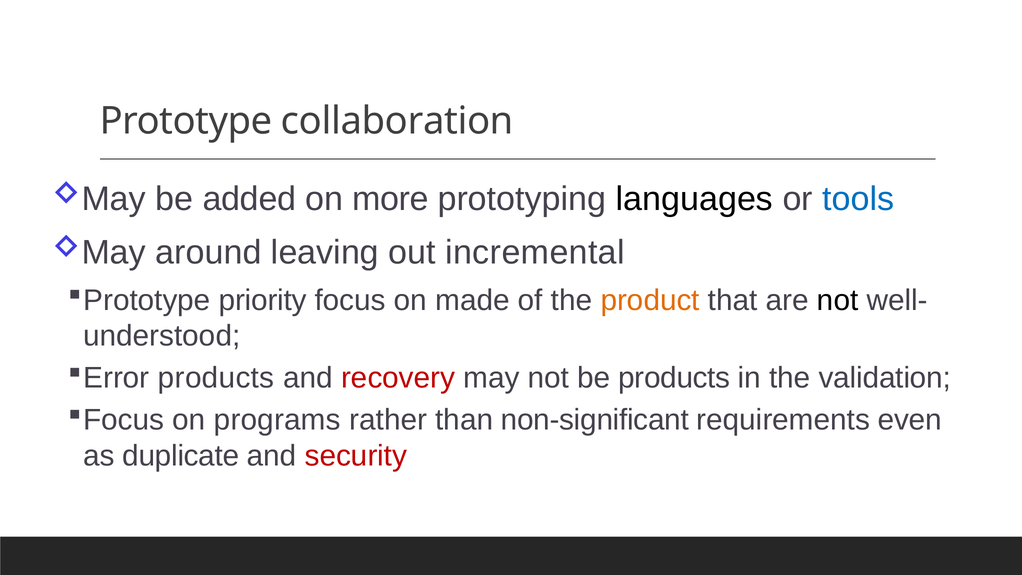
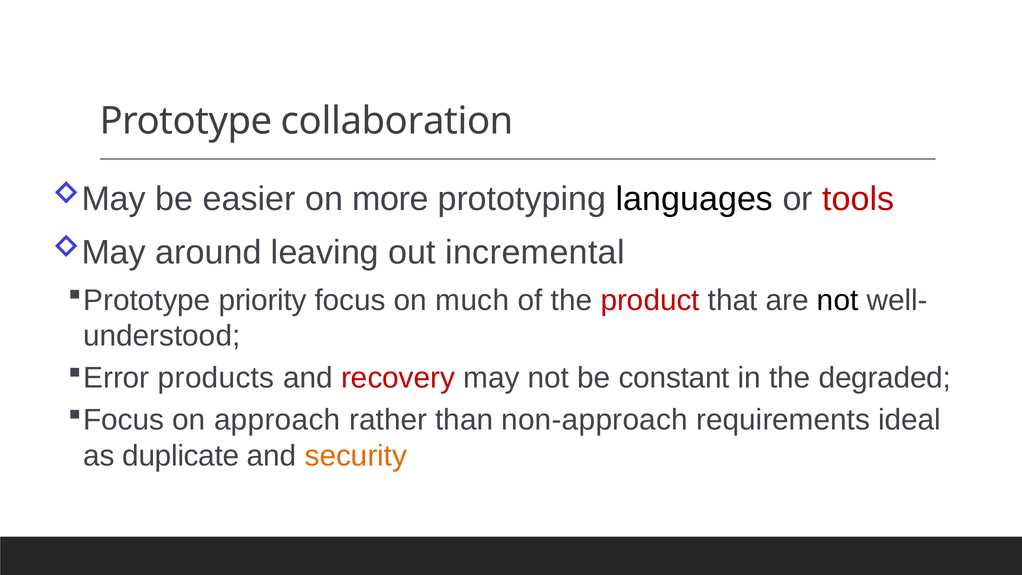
added: added -> easier
tools colour: blue -> red
made: made -> much
product colour: orange -> red
be products: products -> constant
validation: validation -> degraded
programs: programs -> approach
non-significant: non-significant -> non-approach
even: even -> ideal
security colour: red -> orange
